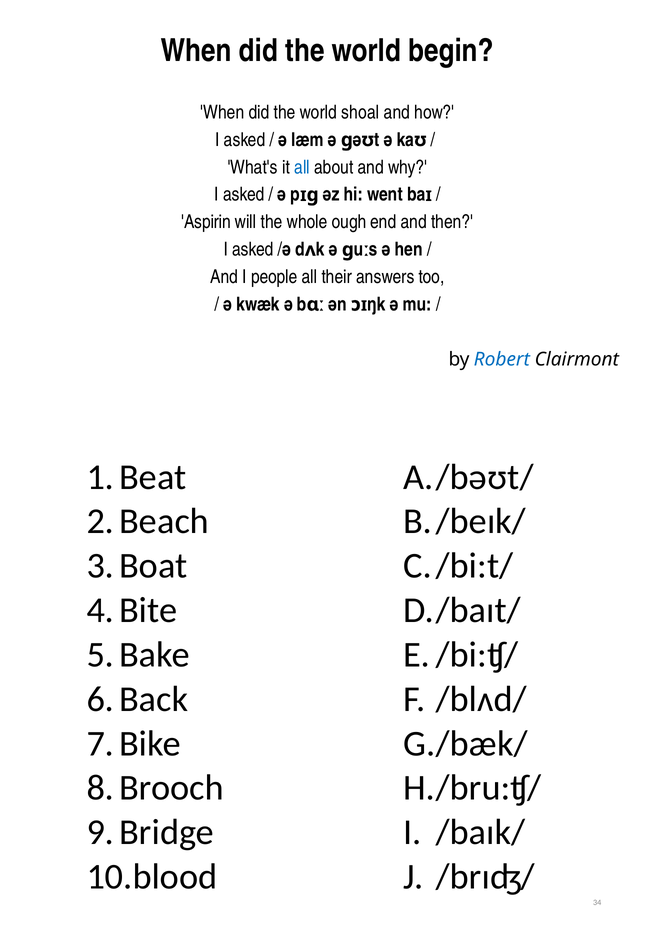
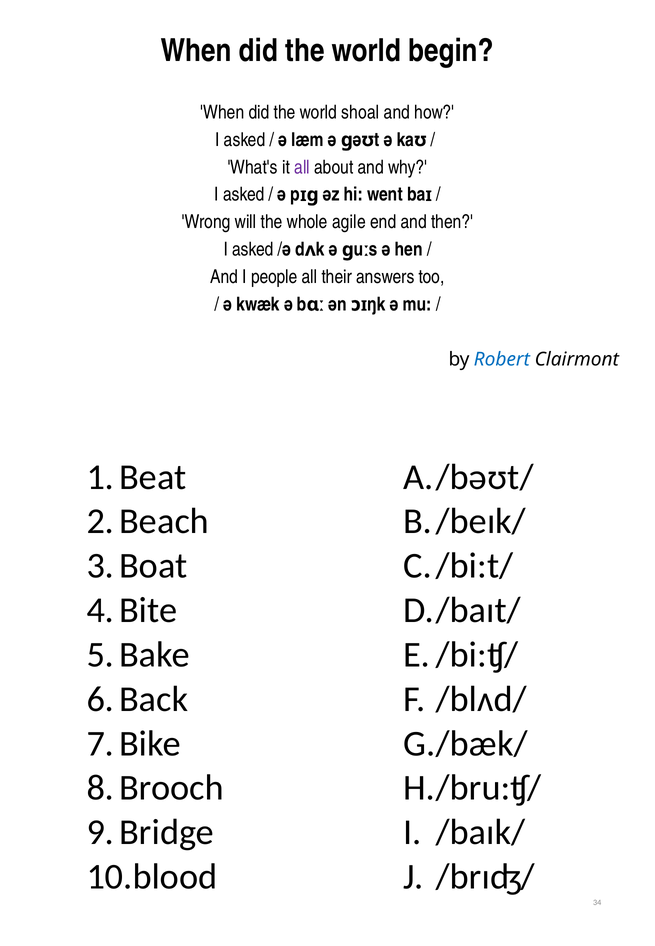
all at (302, 167) colour: blue -> purple
Aspirin: Aspirin -> Wrong
ough: ough -> agile
